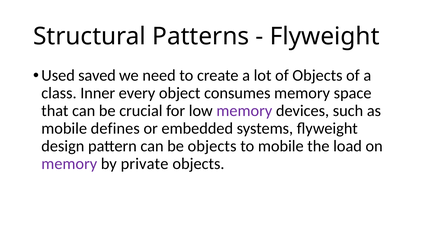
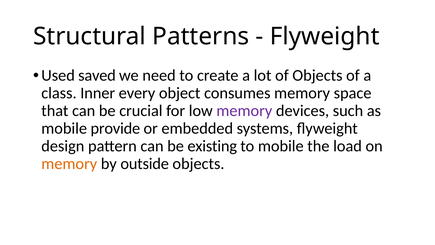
defines: defines -> provide
be objects: objects -> existing
memory at (69, 164) colour: purple -> orange
private: private -> outside
